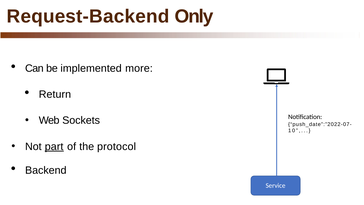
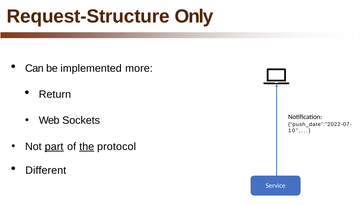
Request-Backend: Request-Backend -> Request-Structure
the underline: none -> present
Backend: Backend -> Different
